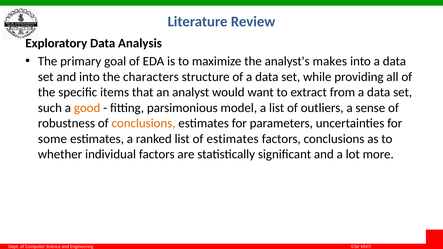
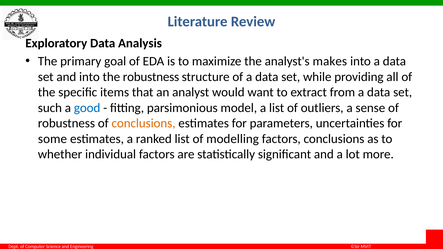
the characters: characters -> robustness
good colour: orange -> blue
of estimates: estimates -> modelling
